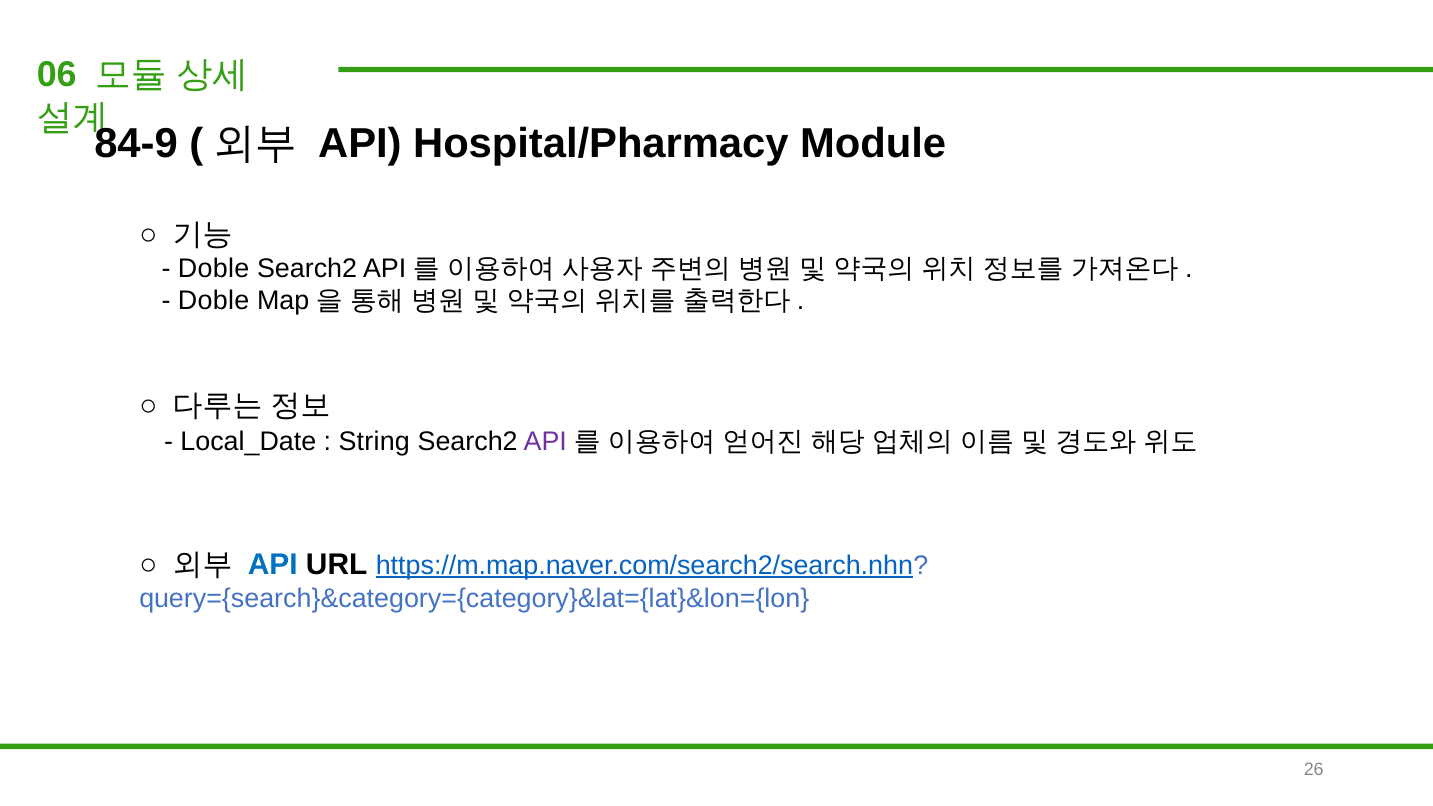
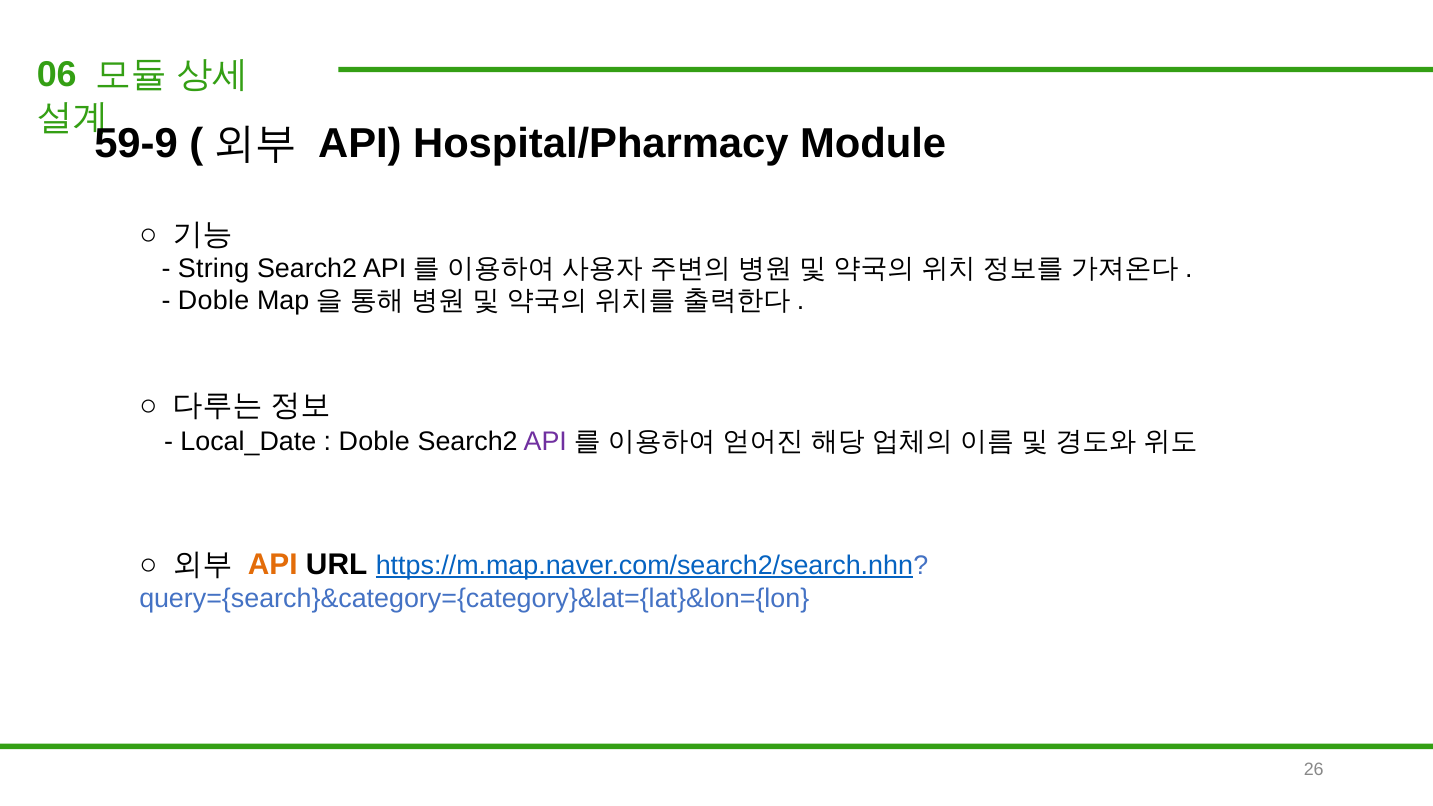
84-9: 84-9 -> 59-9
Doble at (214, 268): Doble -> String
String at (374, 442): String -> Doble
API at (273, 564) colour: blue -> orange
